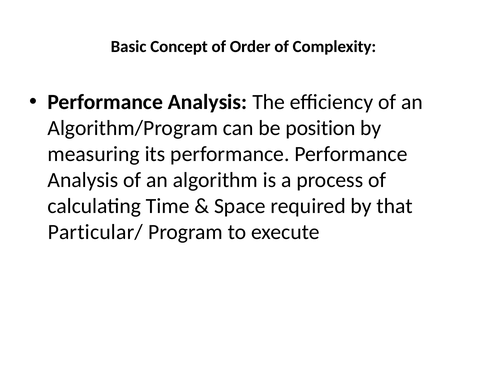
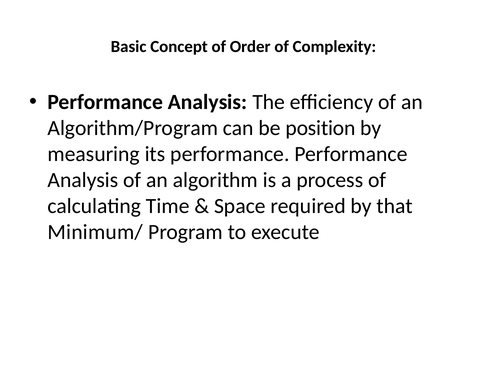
Particular/: Particular/ -> Minimum/
